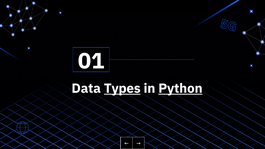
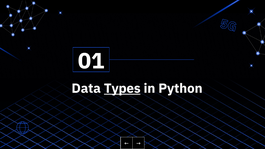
Python underline: present -> none
